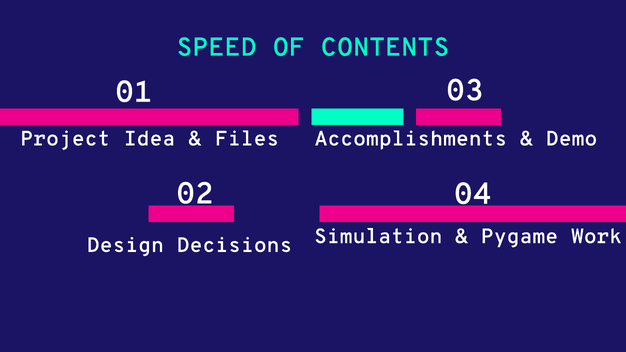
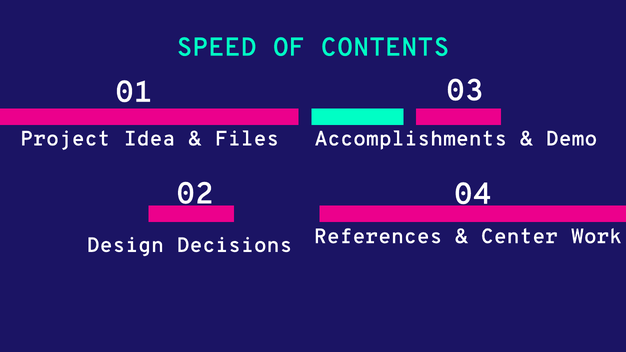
Simulation: Simulation -> References
Pygame: Pygame -> Center
